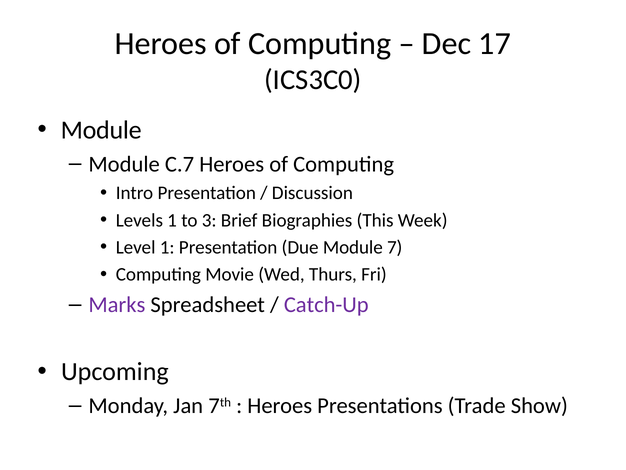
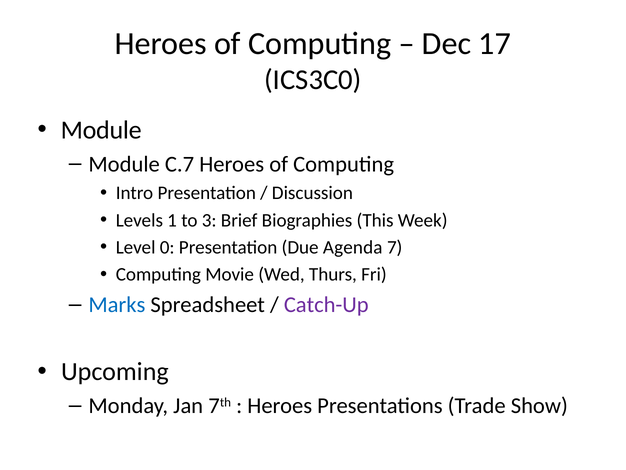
Level 1: 1 -> 0
Due Module: Module -> Agenda
Marks colour: purple -> blue
